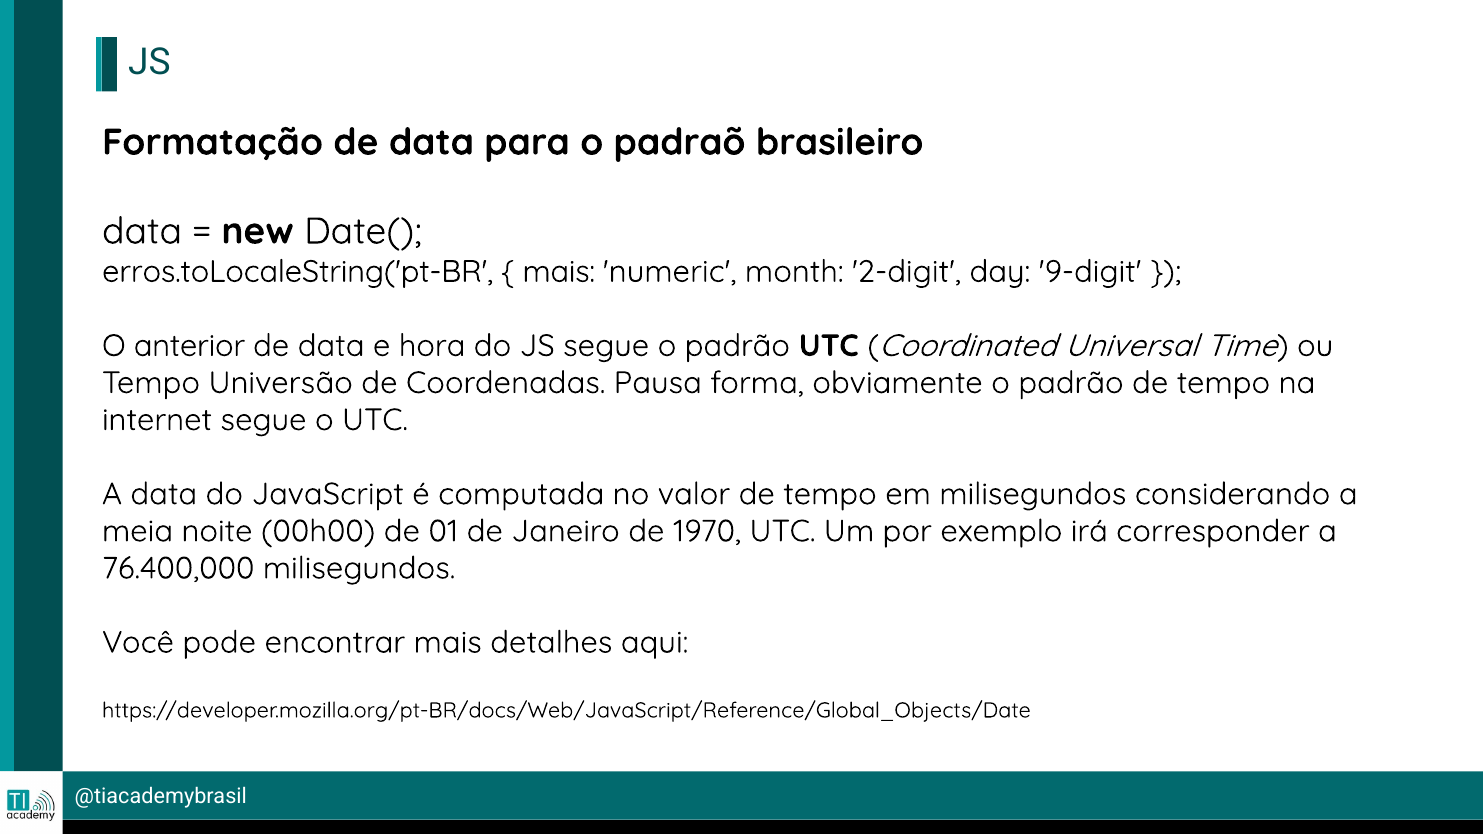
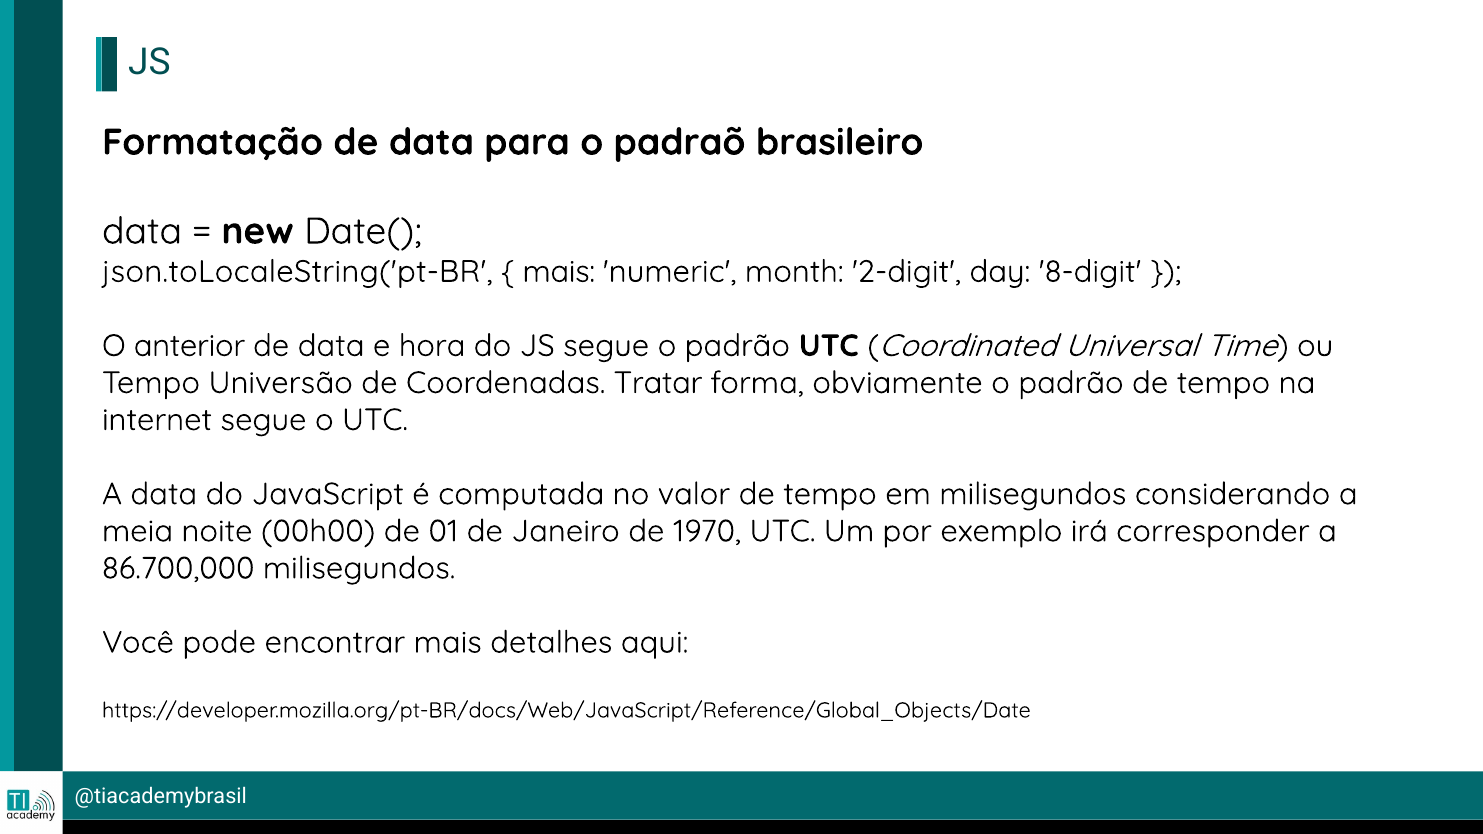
erros.toLocaleString('pt-BR: erros.toLocaleString('pt-BR -> json.toLocaleString('pt-BR
9-digit: 9-digit -> 8-digit
Pausa: Pausa -> Tratar
76.400,000: 76.400,000 -> 86.700,000
